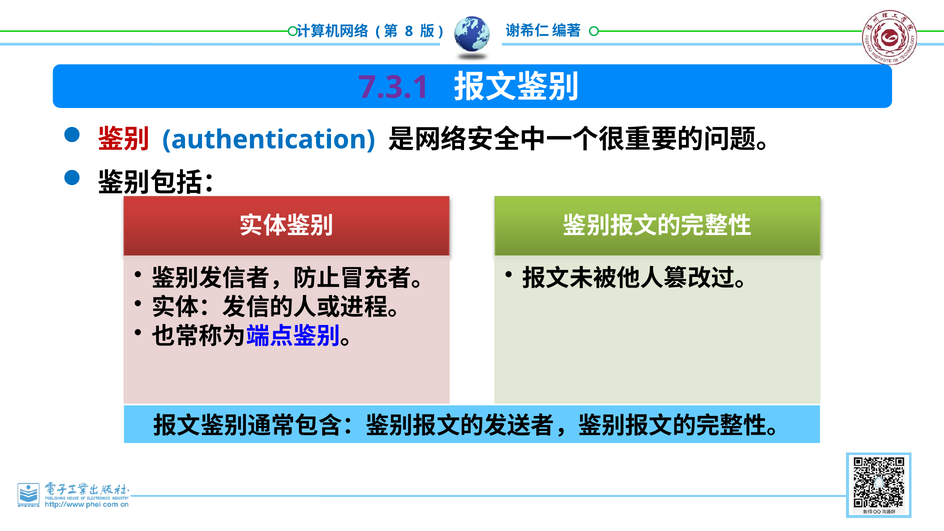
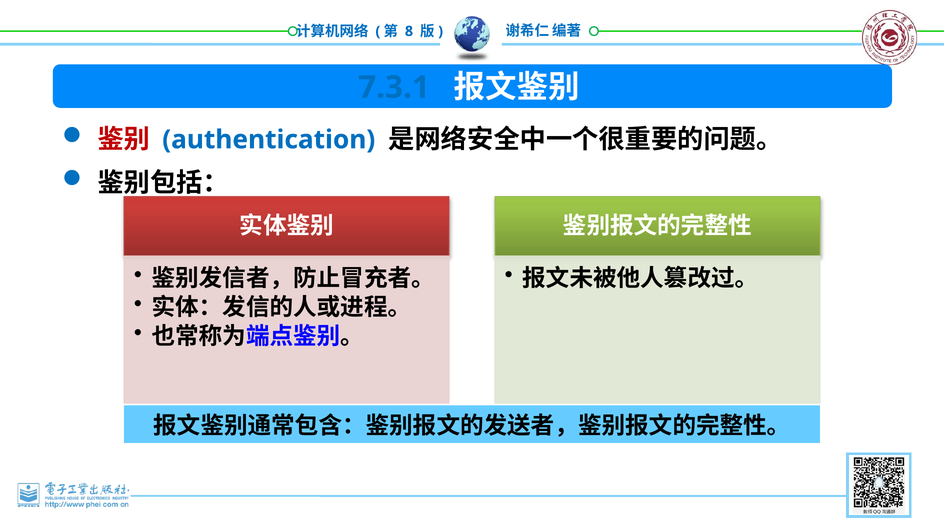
7.3.1 colour: purple -> blue
